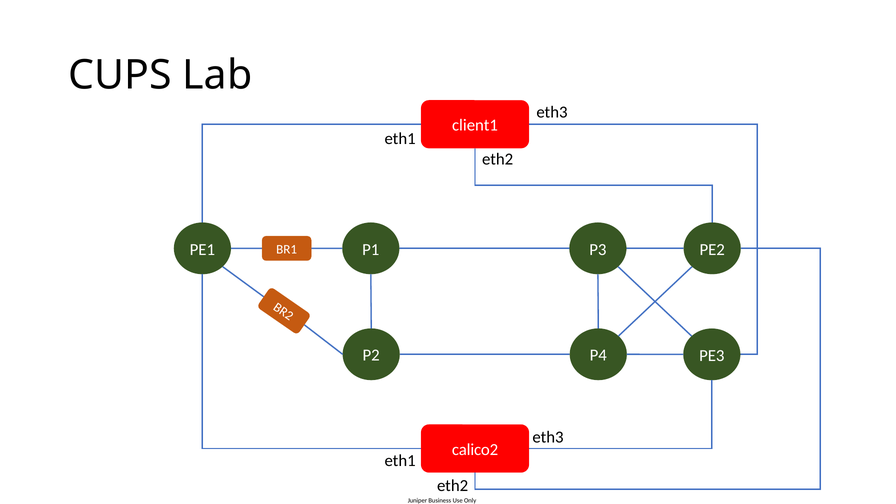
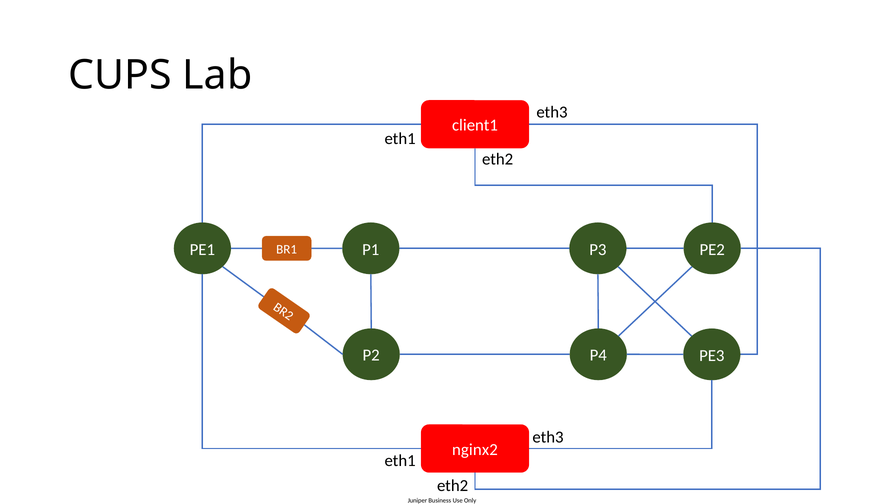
calico2: calico2 -> nginx2
